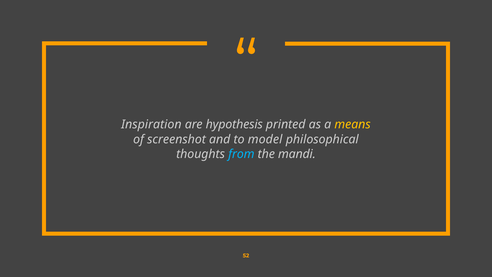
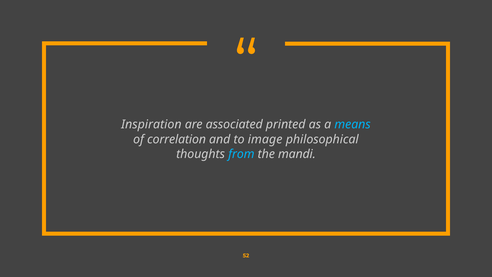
hypothesis: hypothesis -> associated
means colour: yellow -> light blue
screenshot: screenshot -> correlation
model: model -> image
